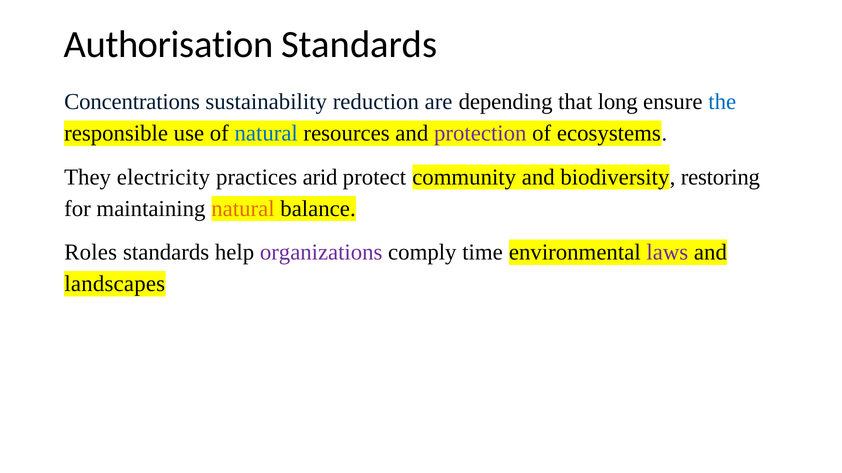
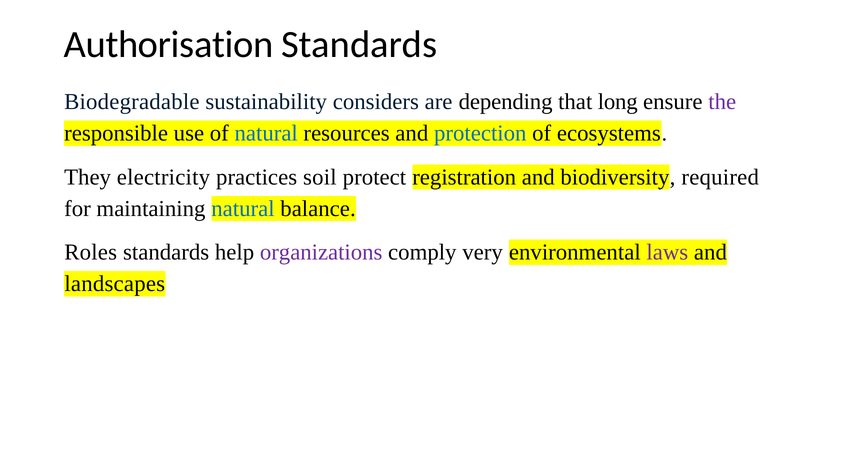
Concentrations: Concentrations -> Biodegradable
reduction: reduction -> considers
the colour: blue -> purple
protection colour: purple -> blue
arid: arid -> soil
community: community -> registration
restoring: restoring -> required
natural at (243, 209) colour: orange -> blue
time: time -> very
